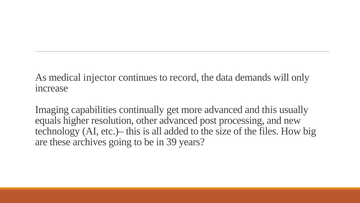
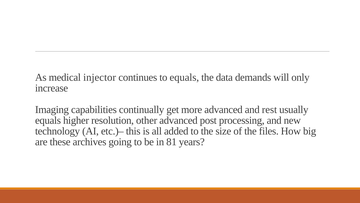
to record: record -> equals
and this: this -> rest
39: 39 -> 81
